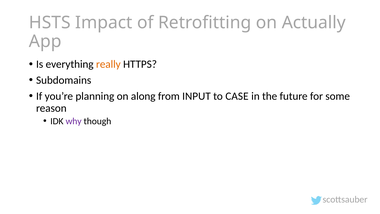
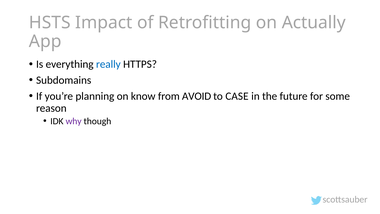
really colour: orange -> blue
along: along -> know
INPUT: INPUT -> AVOID
